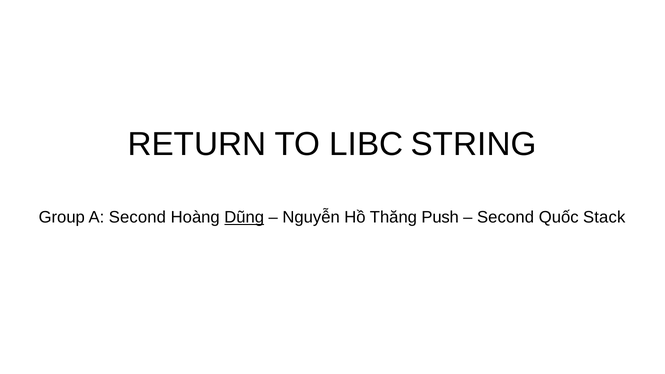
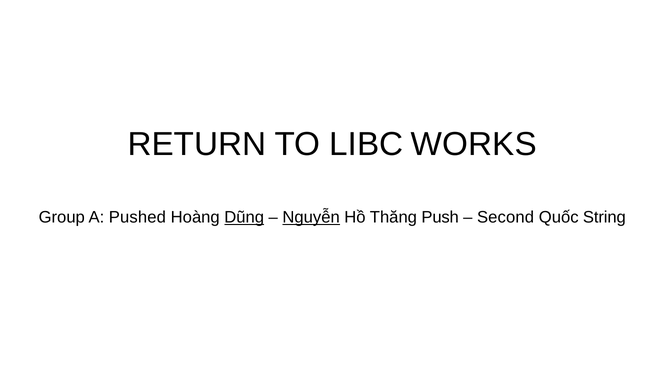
STRING: STRING -> WORKS
A Second: Second -> Pushed
Nguyễn underline: none -> present
Stack: Stack -> String
